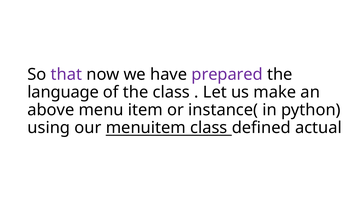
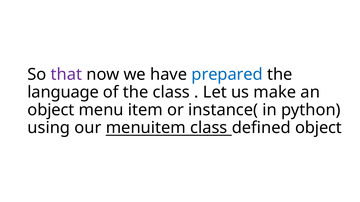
prepared colour: purple -> blue
above at (51, 110): above -> object
defined actual: actual -> object
